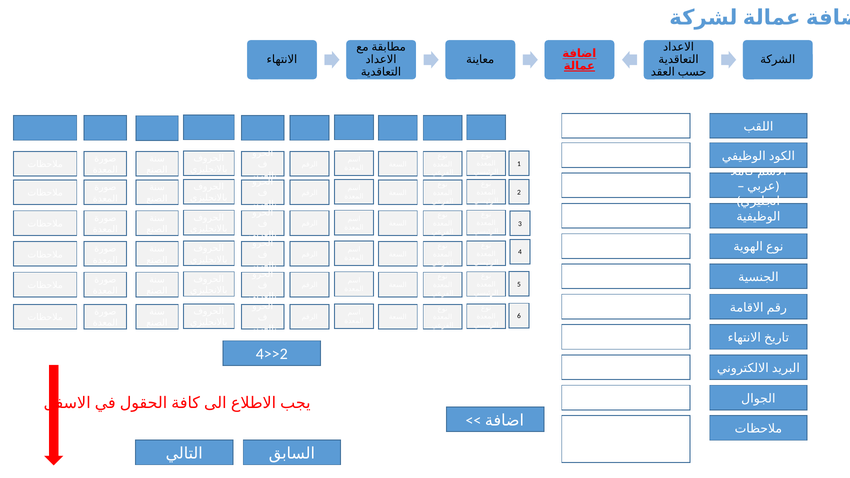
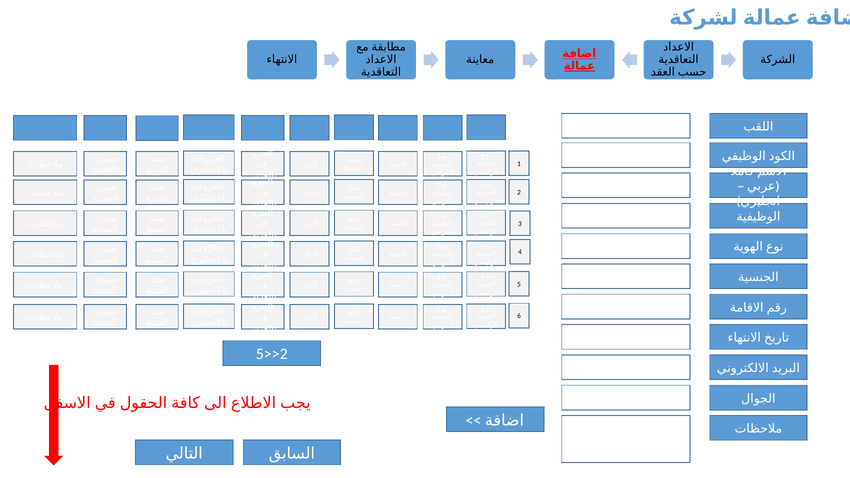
4>>2: 4>>2 -> 5>>2
